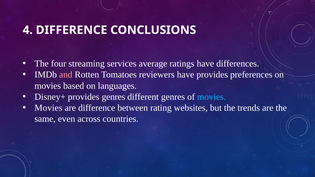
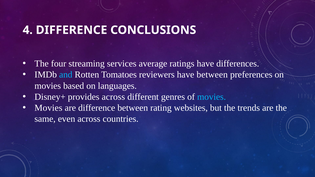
and colour: pink -> light blue
have provides: provides -> between
provides genres: genres -> across
